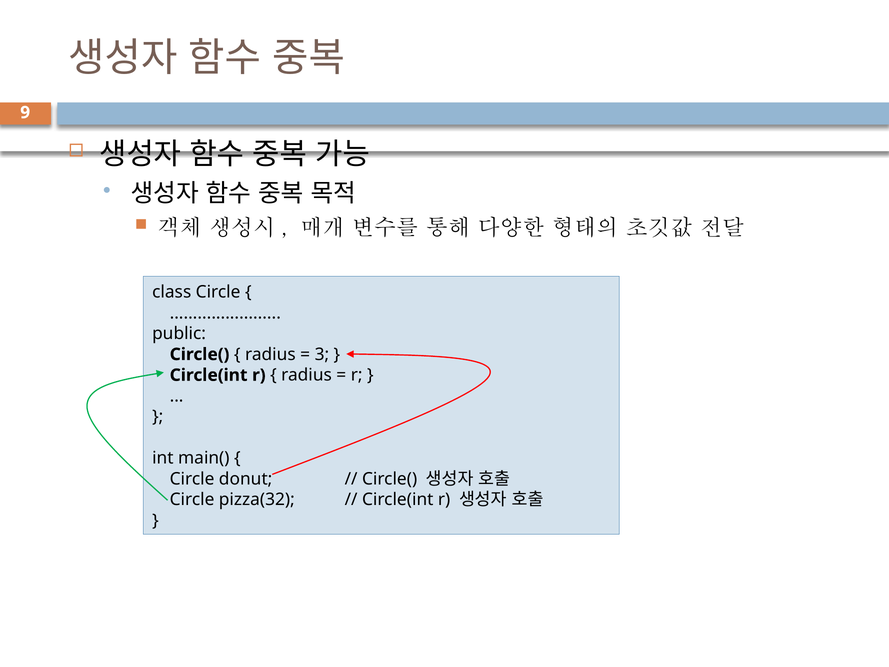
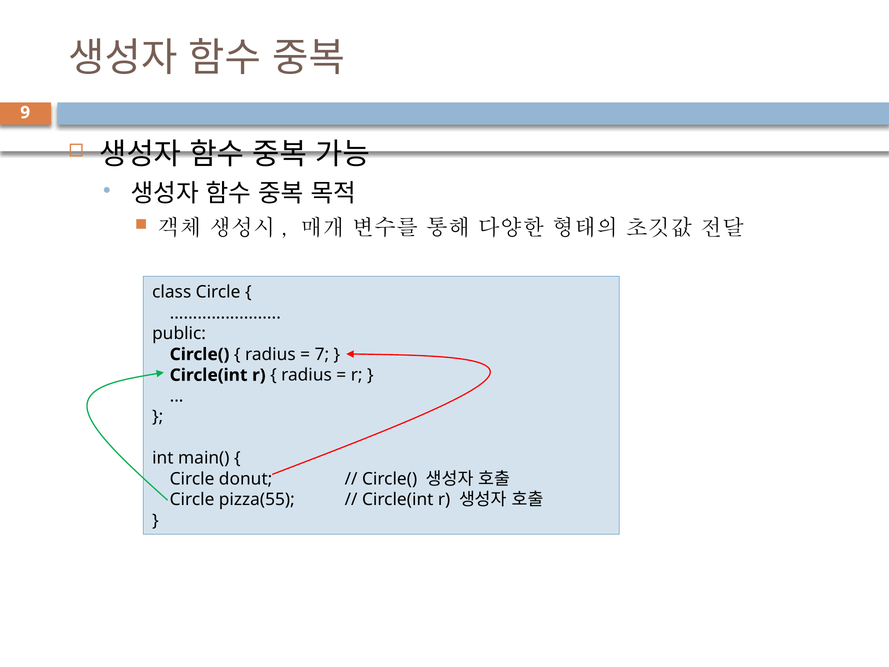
3: 3 -> 7
pizza(32: pizza(32 -> pizza(55
